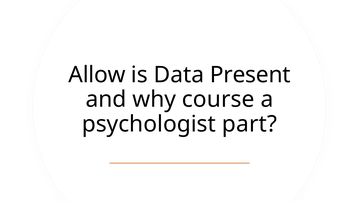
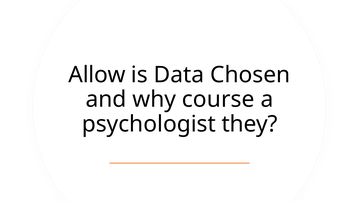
Present: Present -> Chosen
part: part -> they
